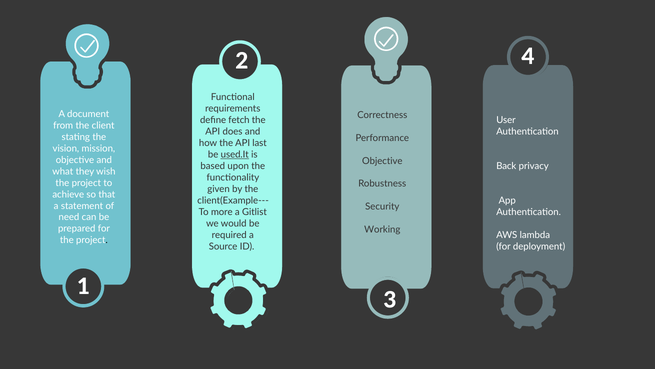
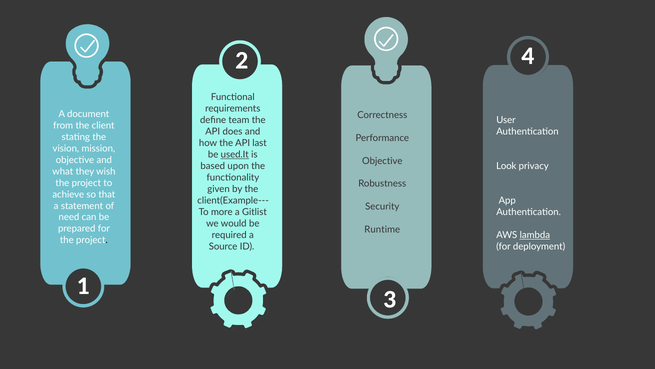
fetch: fetch -> team
Back: Back -> Look
Working: Working -> Runtime
lambda underline: none -> present
